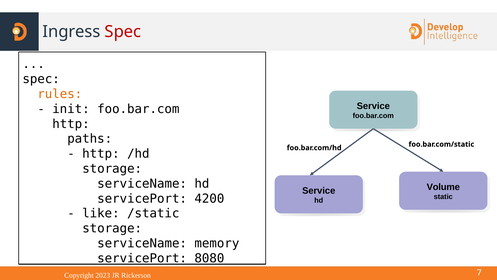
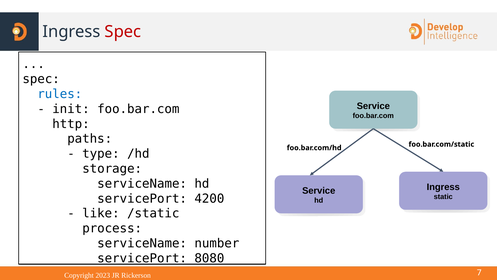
rules colour: orange -> blue
http at (101, 154): http -> type
Volume at (443, 187): Volume -> Ingress
storage at (112, 228): storage -> process
memory: memory -> number
